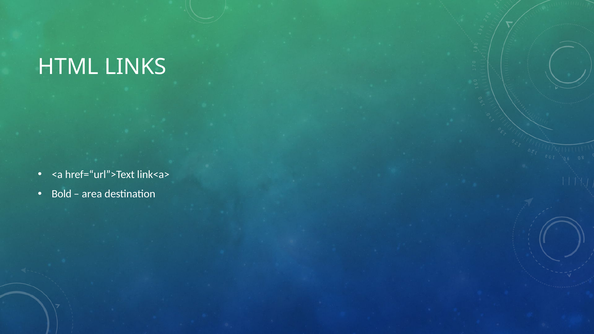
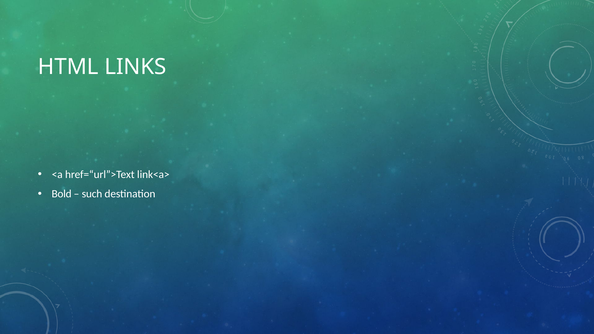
area: area -> such
